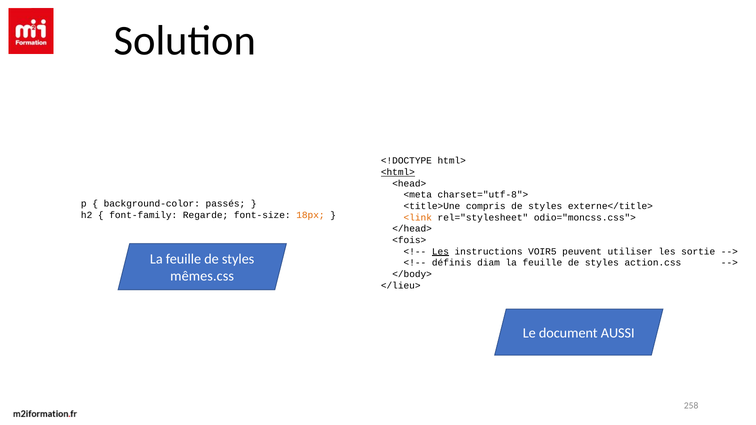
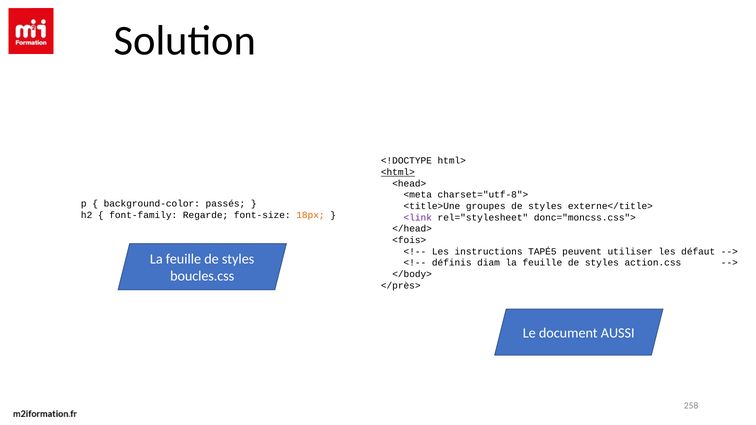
compris: compris -> groupes
<link colour: orange -> purple
odio="moncss.css">: odio="moncss.css"> -> donc="moncss.css">
Les at (440, 252) underline: present -> none
VOIR5: VOIR5 -> TAPÉ5
sortie: sortie -> défaut
mêmes.css: mêmes.css -> boucles.css
</lieu>: </lieu> -> </près>
